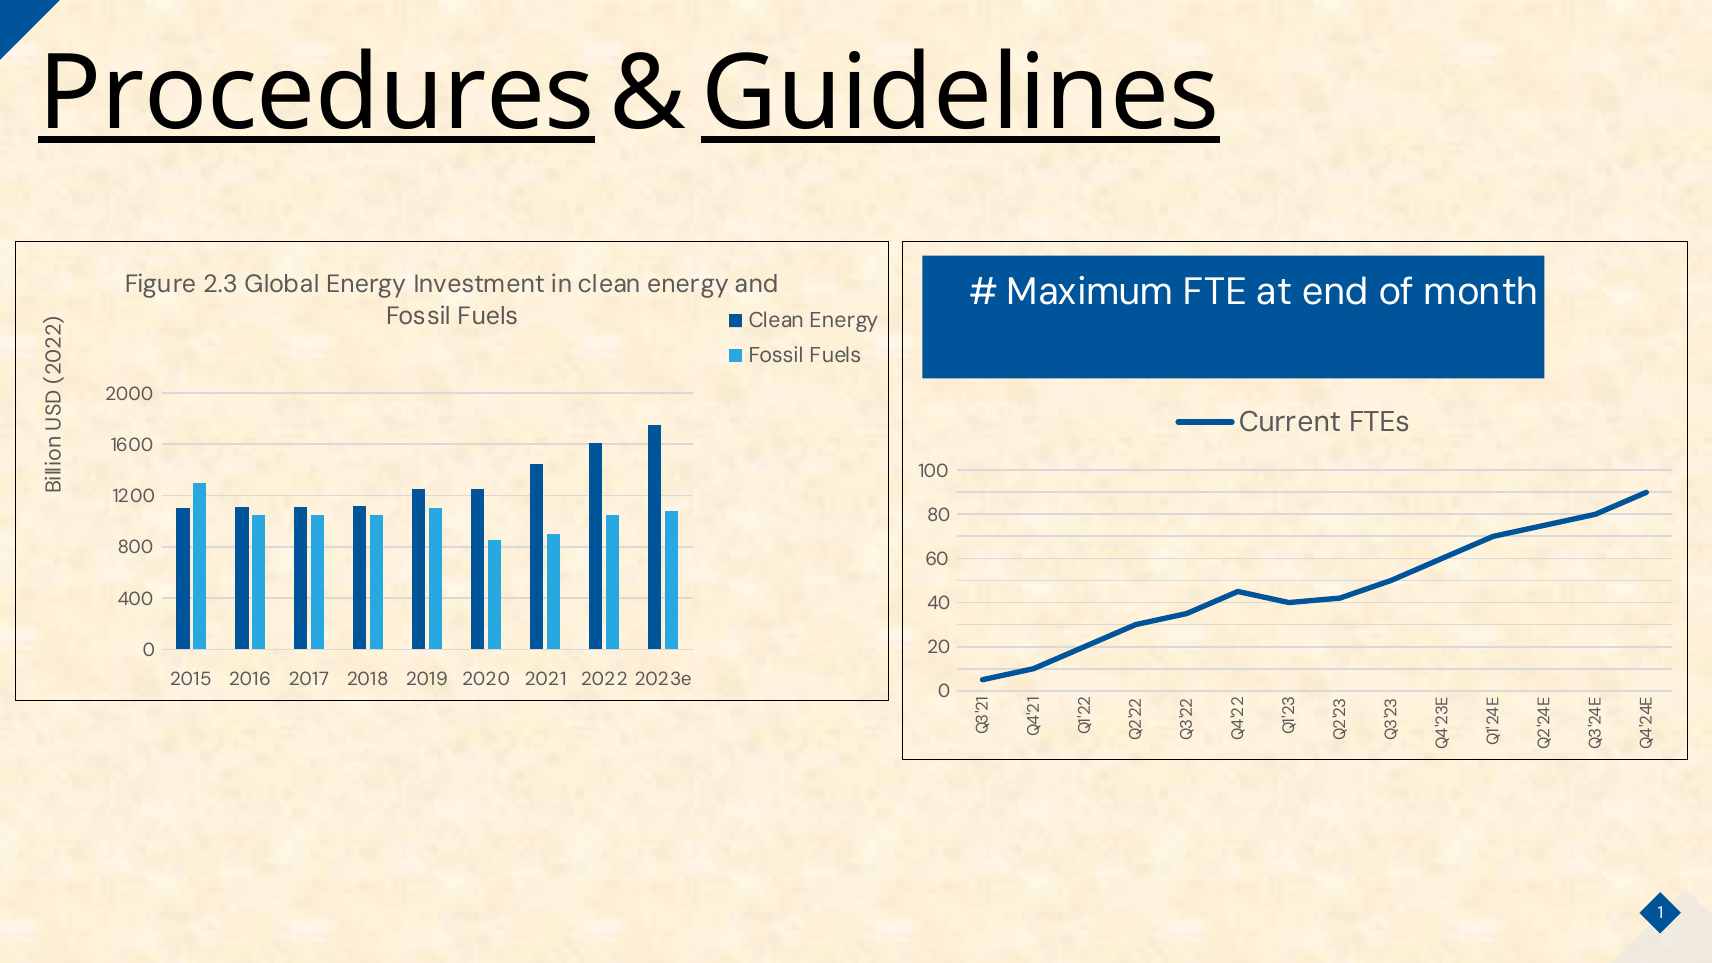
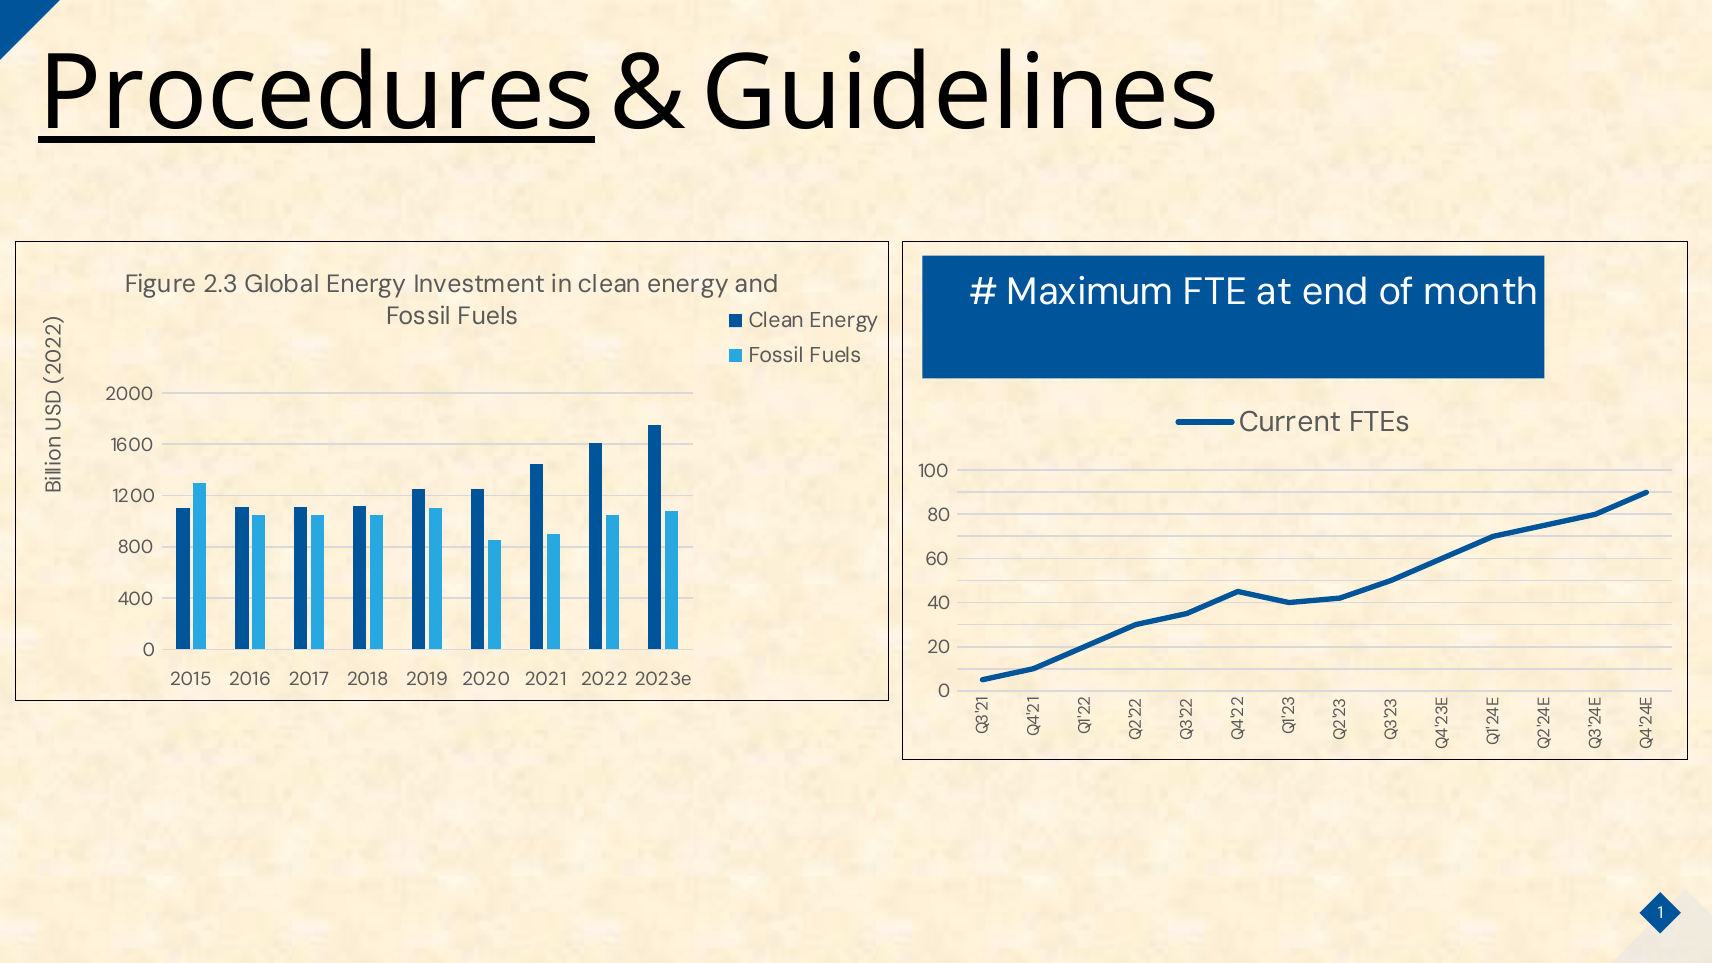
Guidelines underline: present -> none
